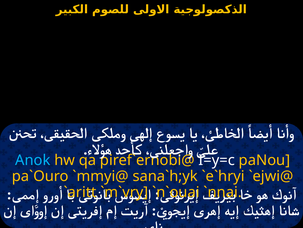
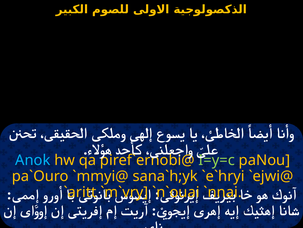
I=y=c colour: white -> light green
